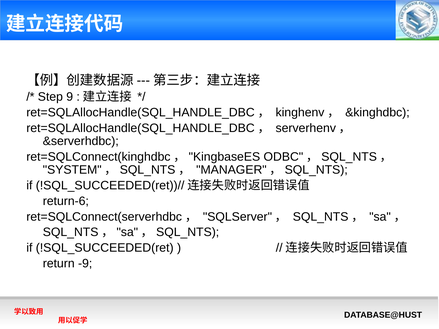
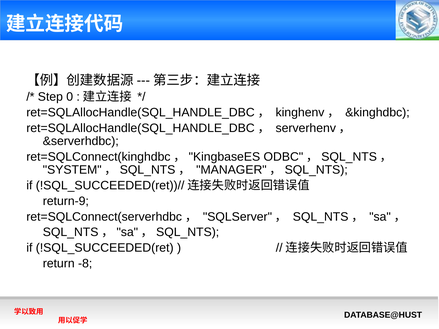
9: 9 -> 0
return-6: return-6 -> return-9
-9: -9 -> -8
